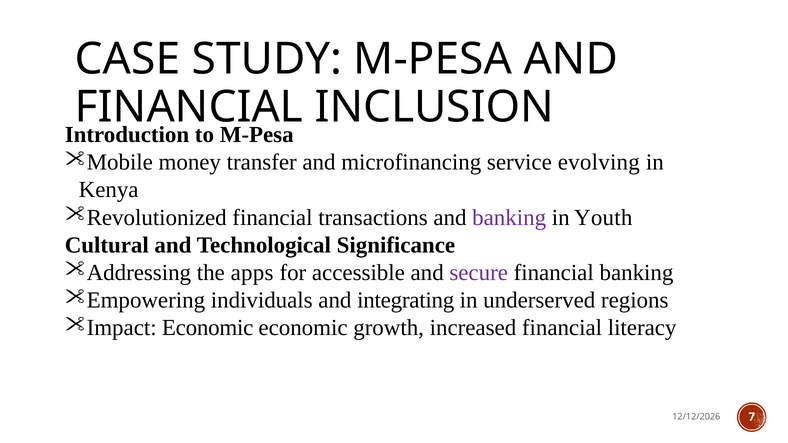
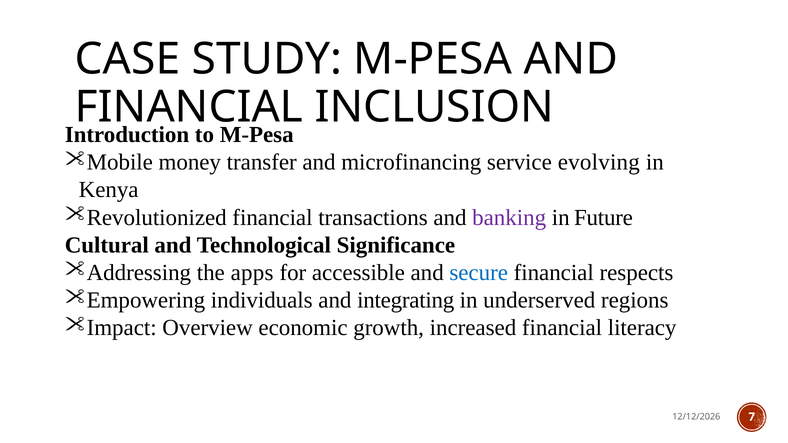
Youth: Youth -> Future
secure colour: purple -> blue
financial banking: banking -> respects
Economic at (208, 328): Economic -> Overview
